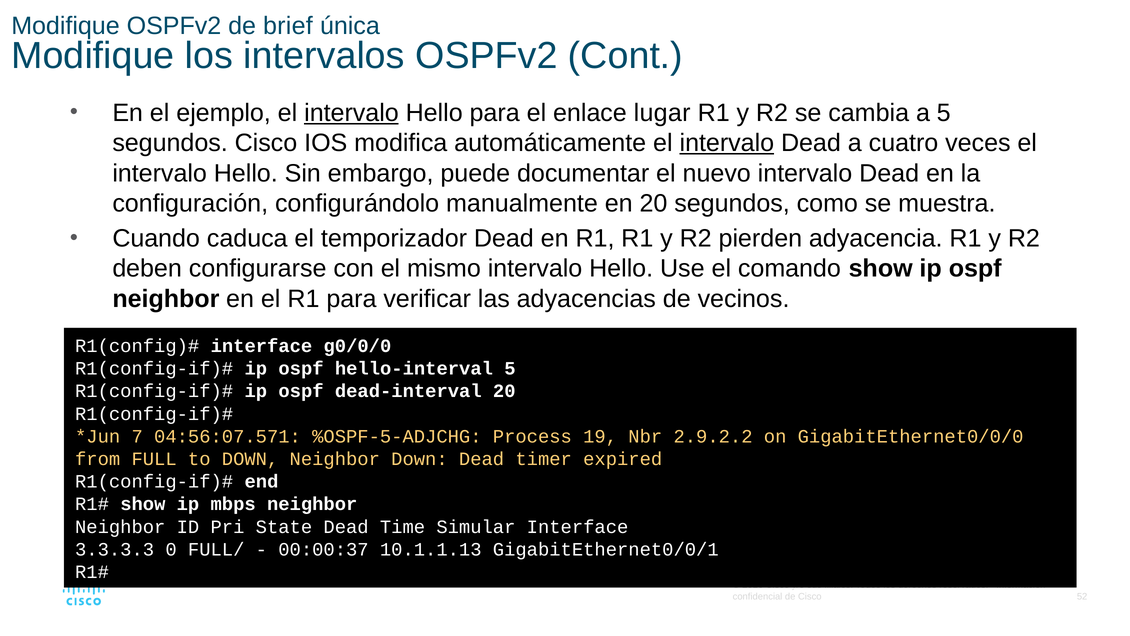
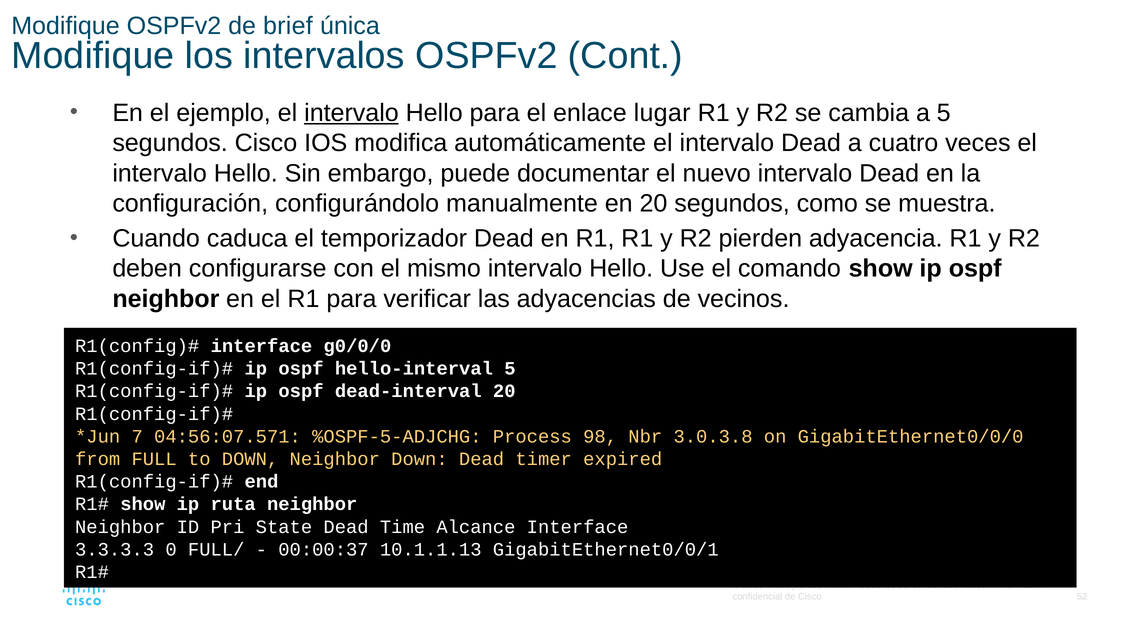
intervalo at (727, 143) underline: present -> none
19: 19 -> 98
2.9.2.2: 2.9.2.2 -> 3.0.3.8
mbps: mbps -> ruta
Simular: Simular -> Alcance
